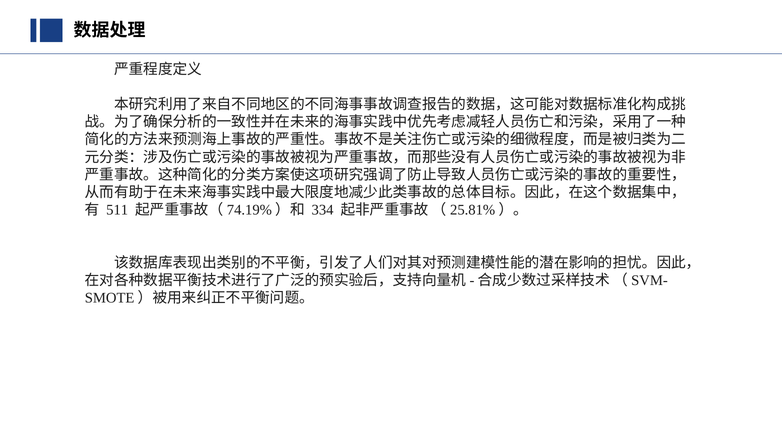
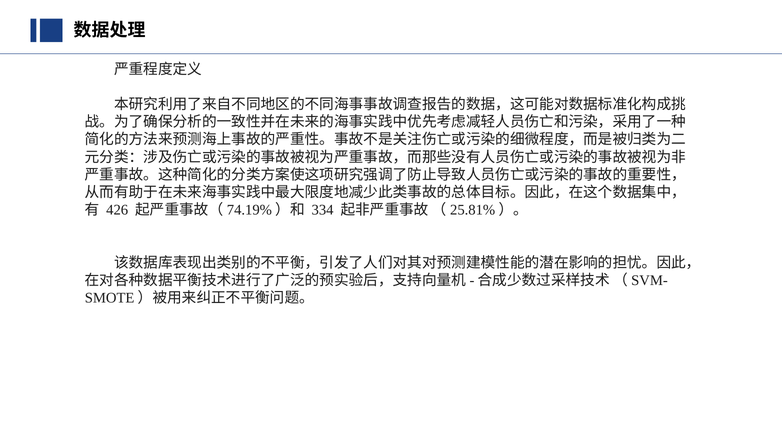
511: 511 -> 426
